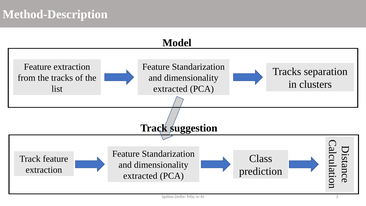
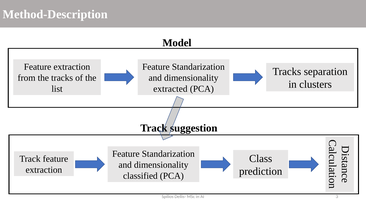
extracted at (140, 176): extracted -> classified
